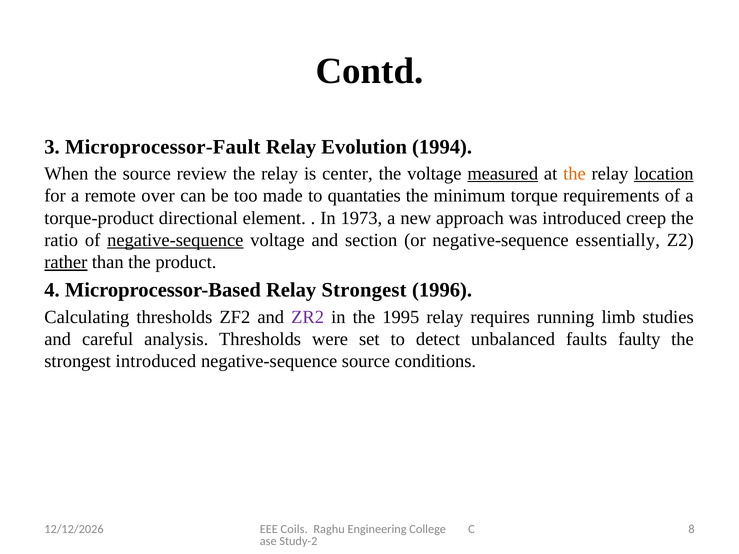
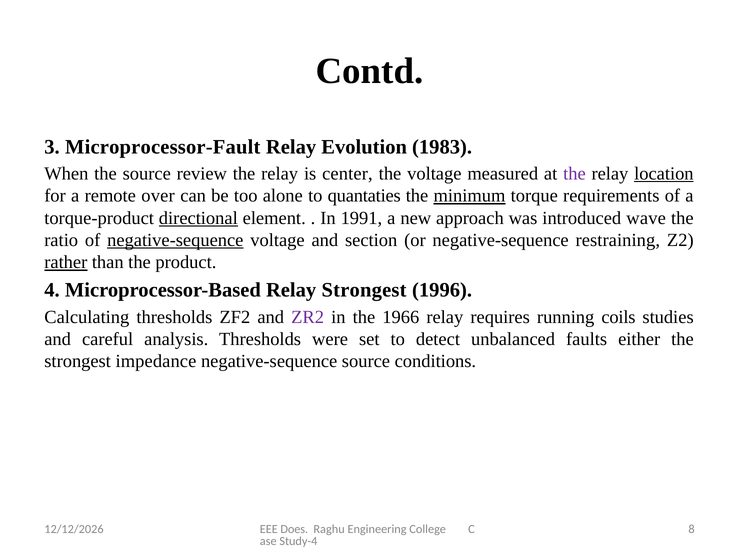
1994: 1994 -> 1983
measured underline: present -> none
the at (574, 174) colour: orange -> purple
made: made -> alone
minimum underline: none -> present
directional underline: none -> present
1973: 1973 -> 1991
creep: creep -> wave
essentially: essentially -> restraining
1995: 1995 -> 1966
limb: limb -> coils
faulty: faulty -> either
strongest introduced: introduced -> impedance
Coils: Coils -> Does
Study-2: Study-2 -> Study-4
